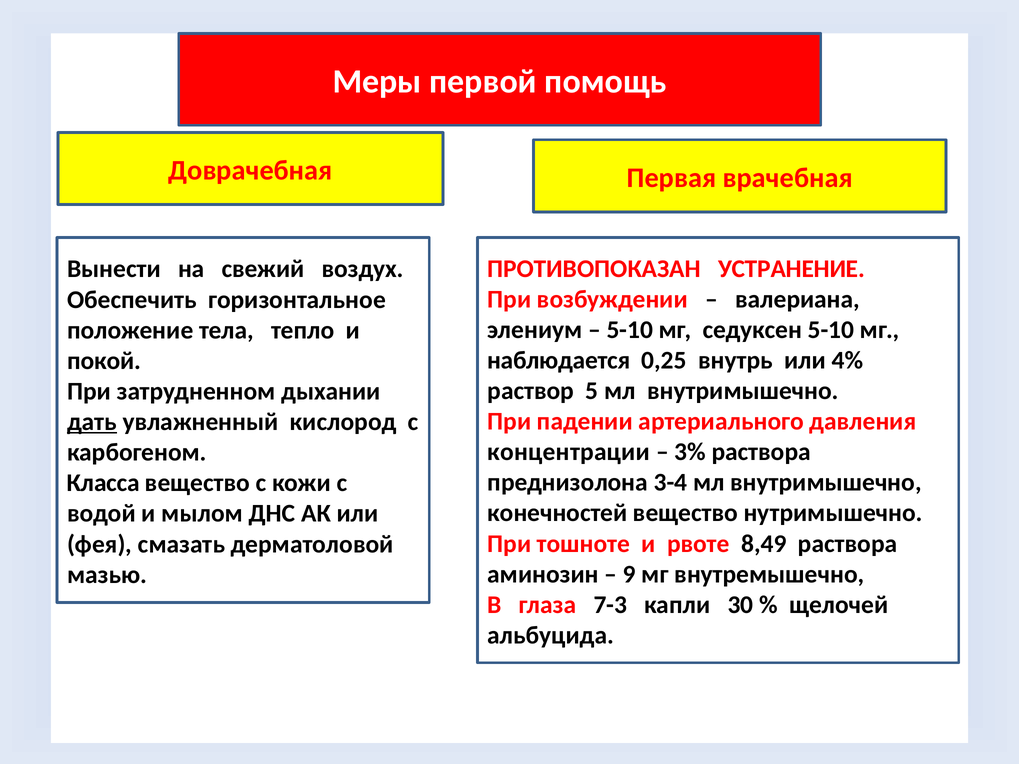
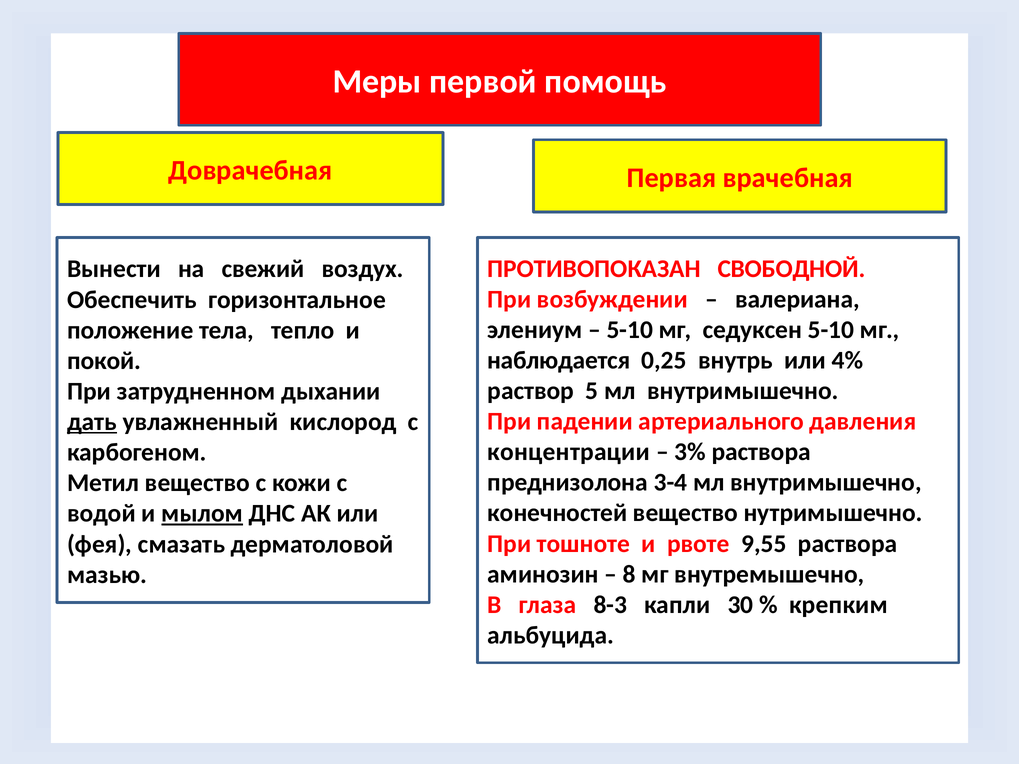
УСТРАНЕНИЕ: УСТРАНЕНИЕ -> СВОБОДНОЙ
Класса: Класса -> Метил
мылом underline: none -> present
8,49: 8,49 -> 9,55
9: 9 -> 8
7-3: 7-3 -> 8-3
щелочей: щелочей -> крепким
